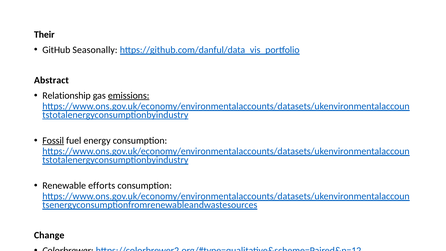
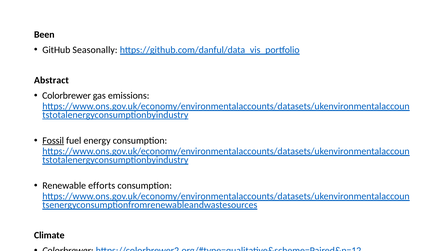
Their: Their -> Been
Relationship at (67, 95): Relationship -> Colorbrewer
emissions underline: present -> none
Change: Change -> Climate
